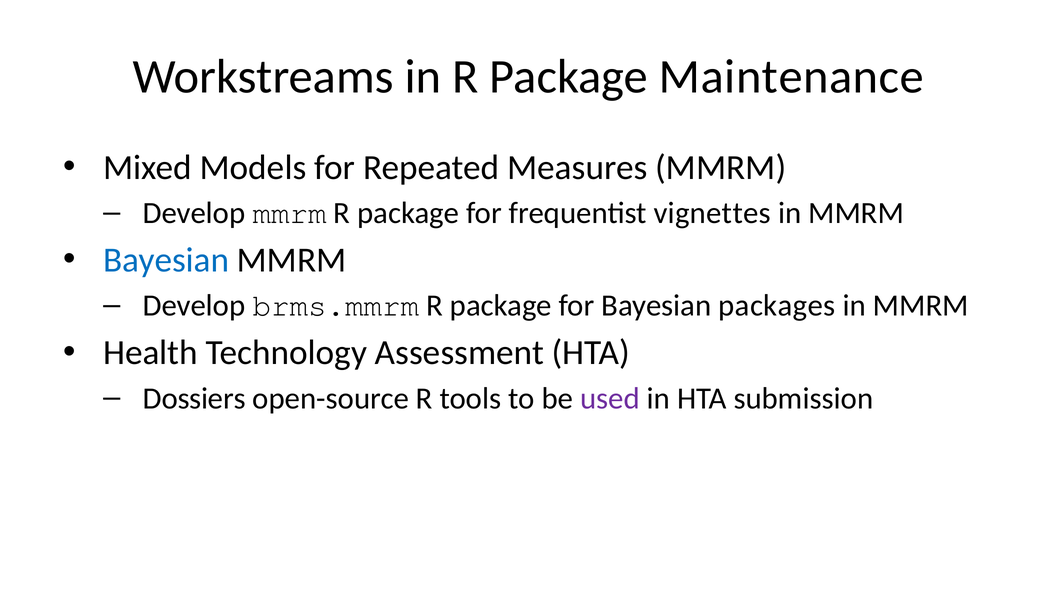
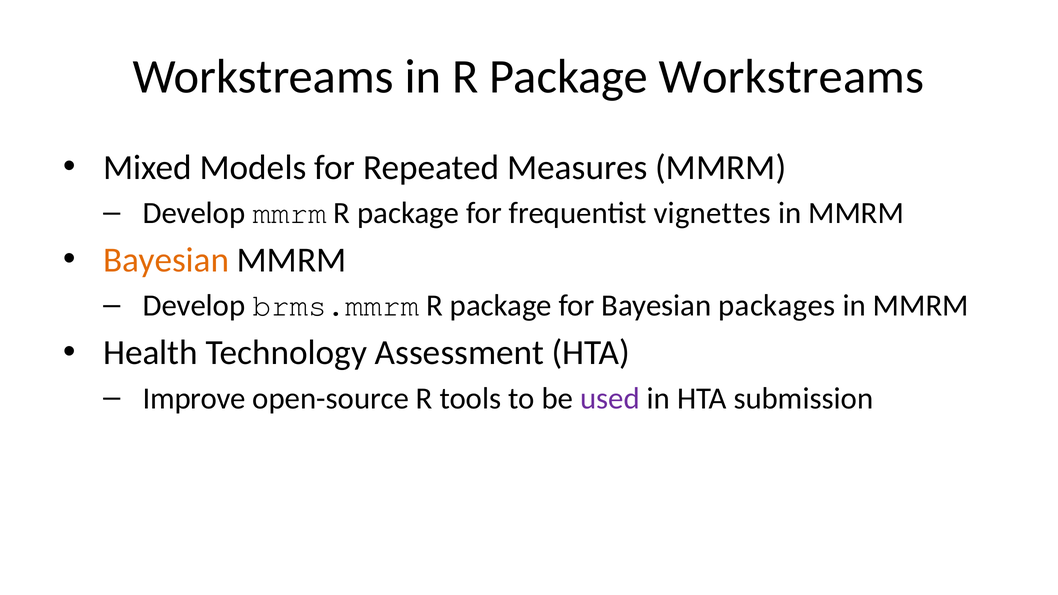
Package Maintenance: Maintenance -> Workstreams
Bayesian at (166, 260) colour: blue -> orange
Dossiers: Dossiers -> Improve
